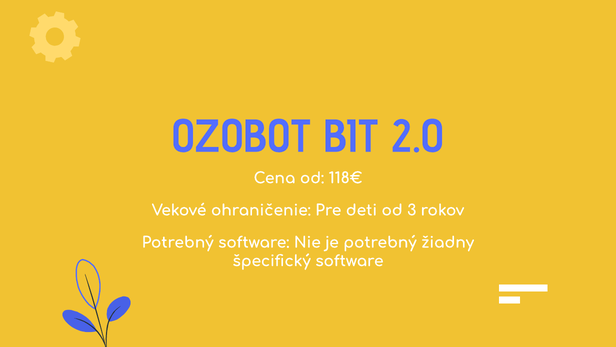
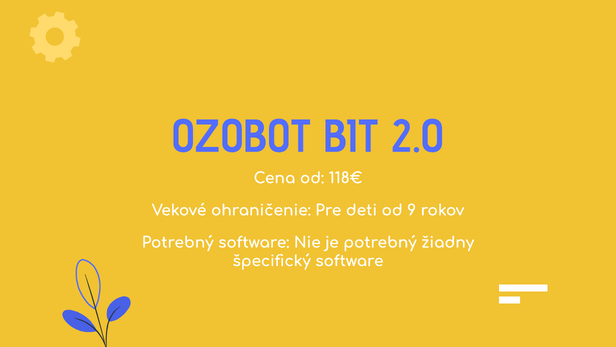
3: 3 -> 9
